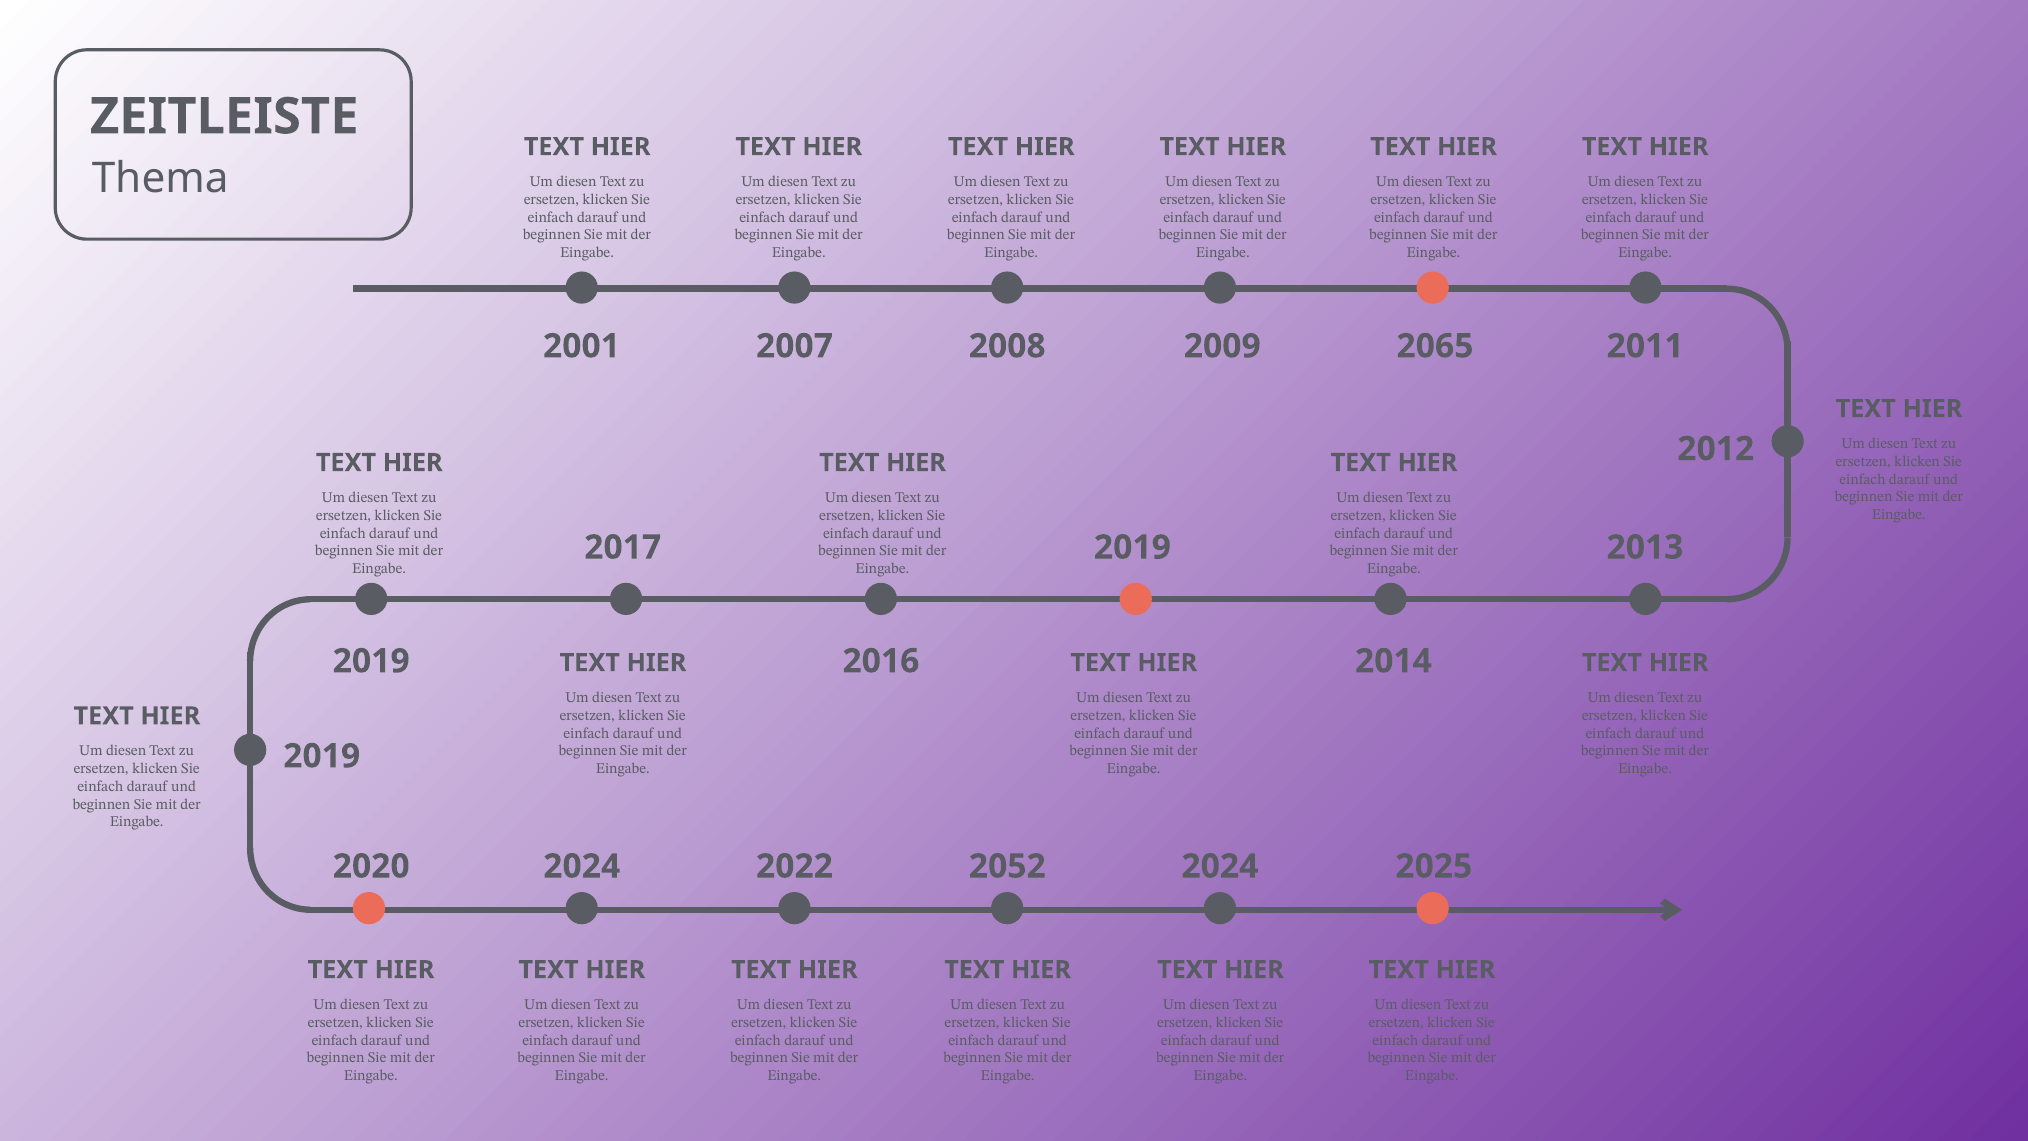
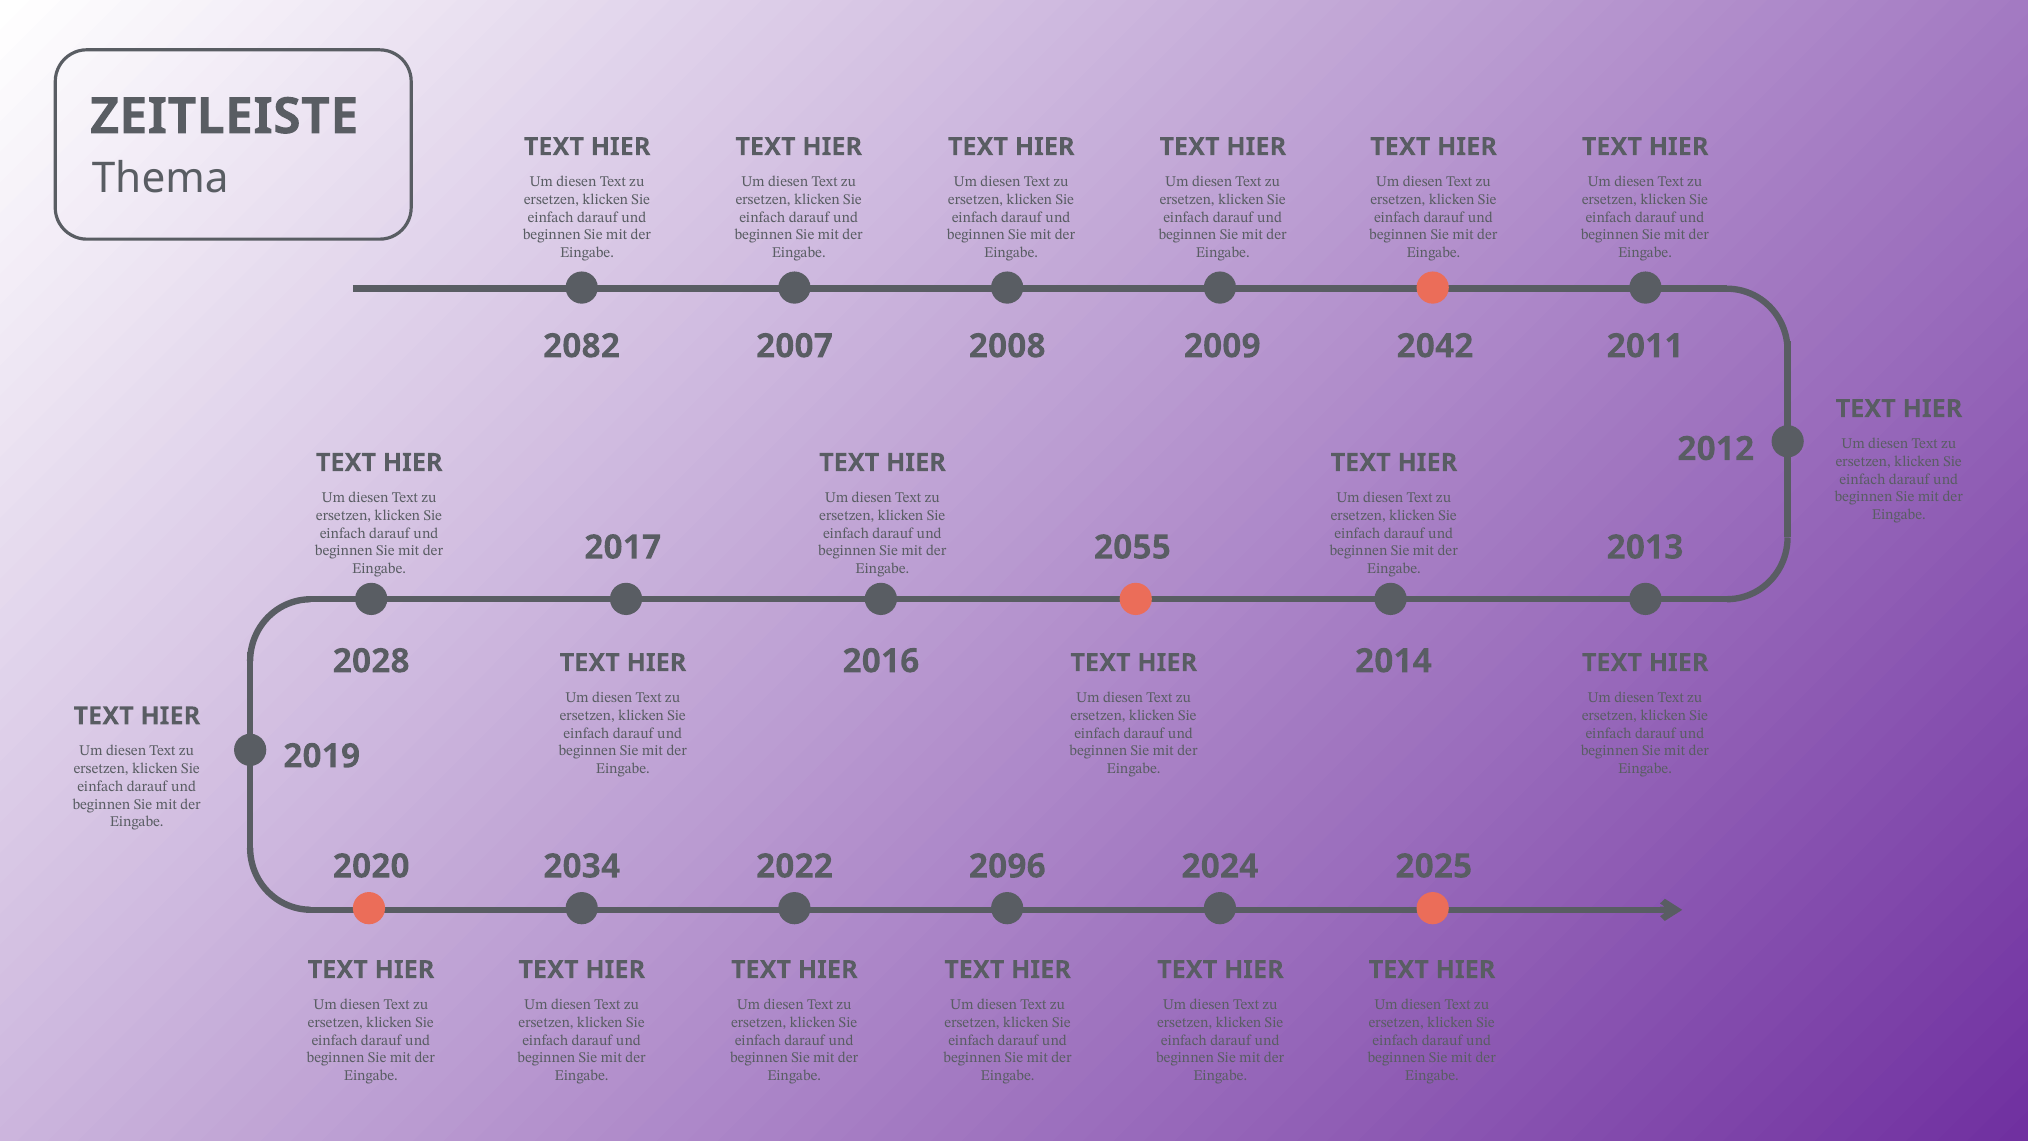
2001: 2001 -> 2082
2065: 2065 -> 2042
2017 2019: 2019 -> 2055
2019 at (371, 661): 2019 -> 2028
2024 at (582, 866): 2024 -> 2034
2052: 2052 -> 2096
